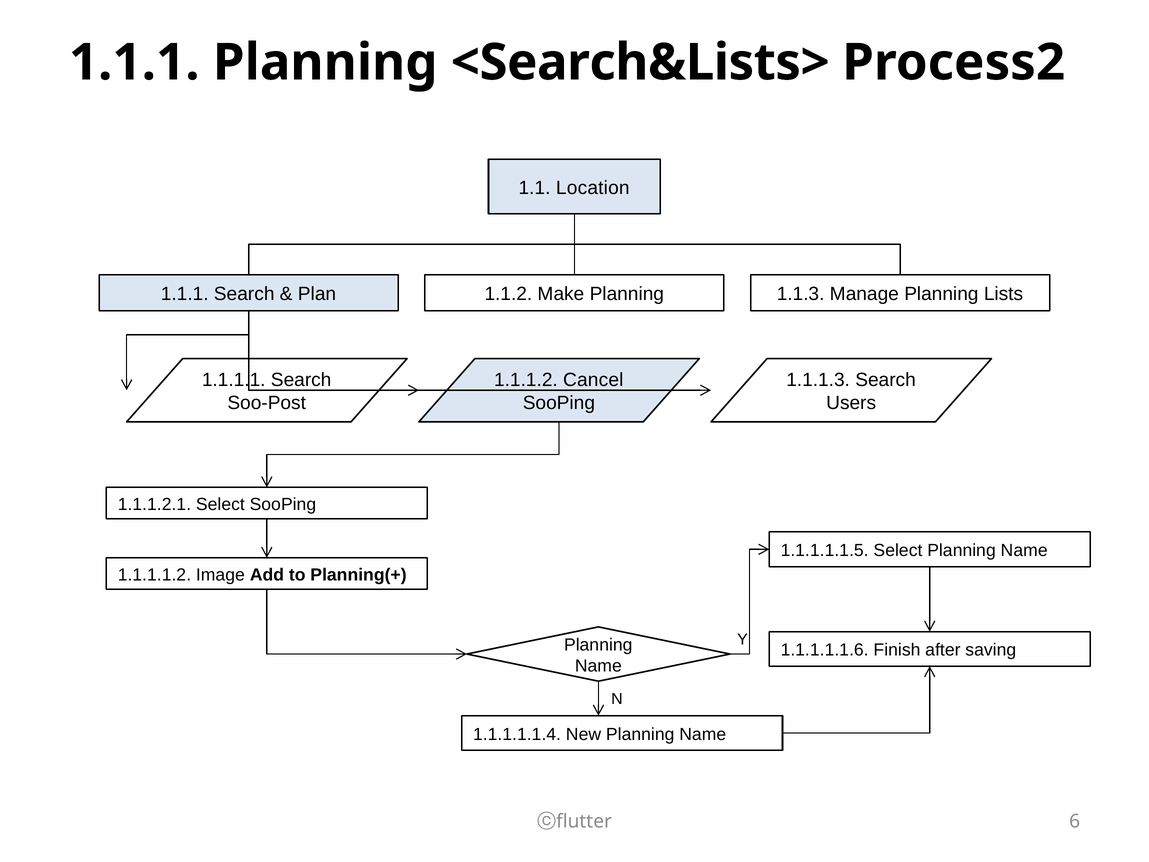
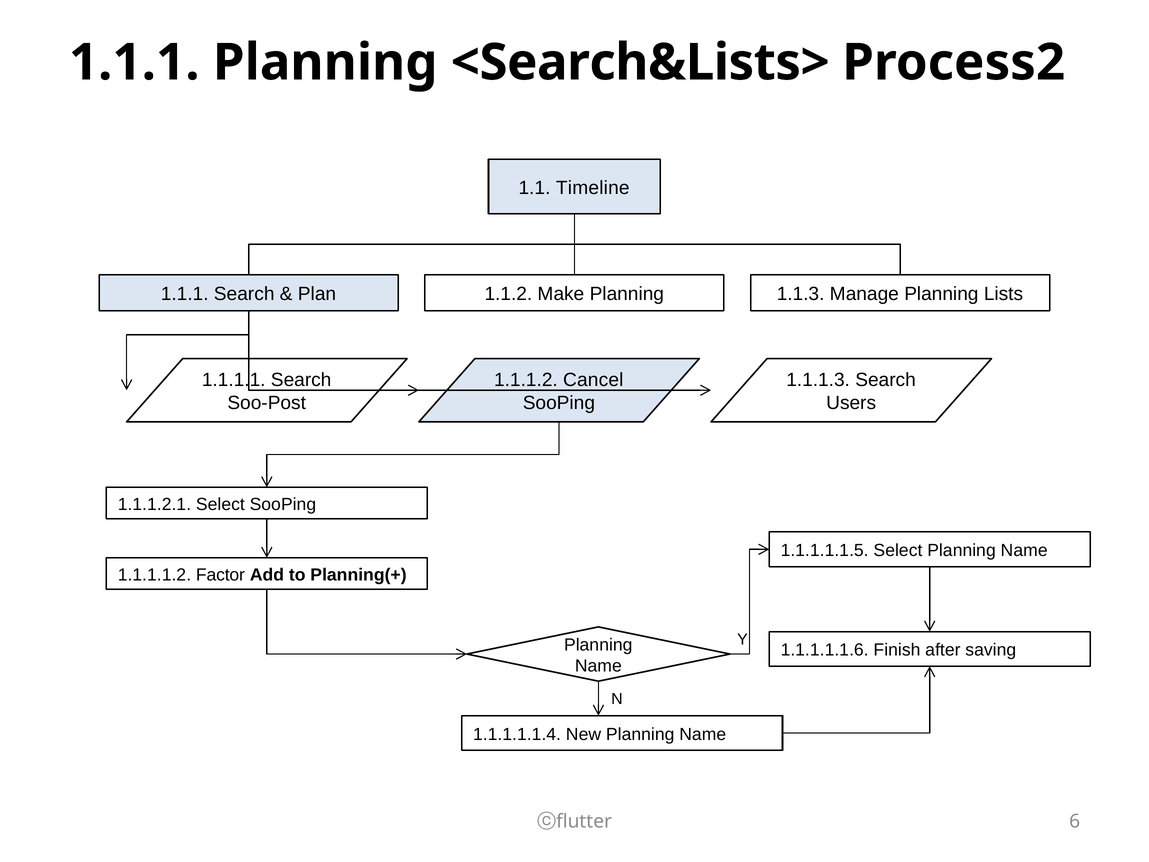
Location: Location -> Timeline
Image: Image -> Factor
